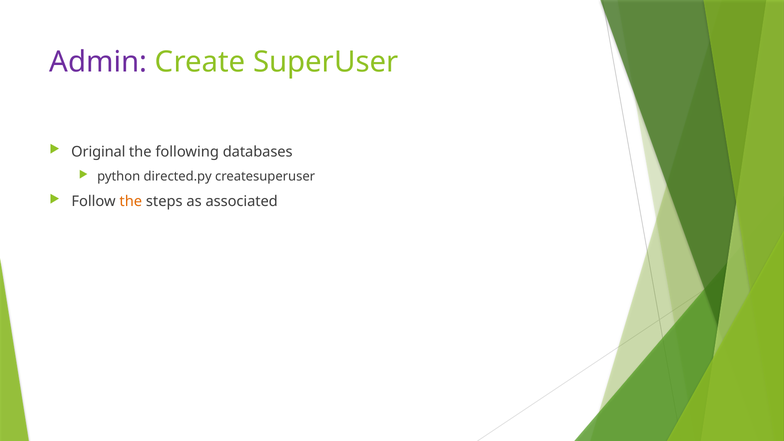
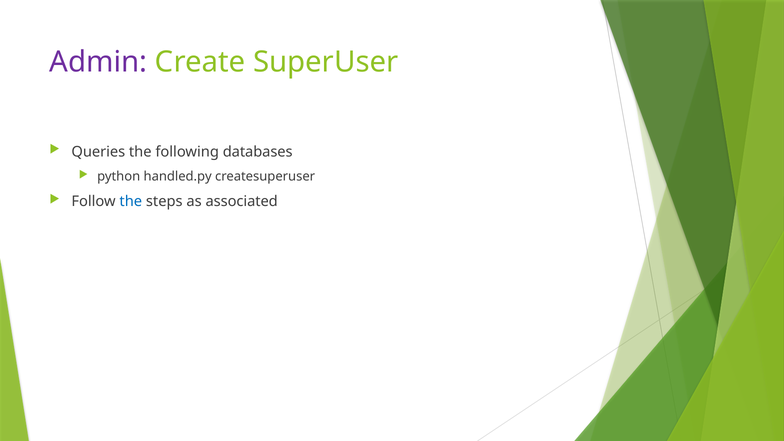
Original: Original -> Queries
directed.py: directed.py -> handled.py
the at (131, 201) colour: orange -> blue
